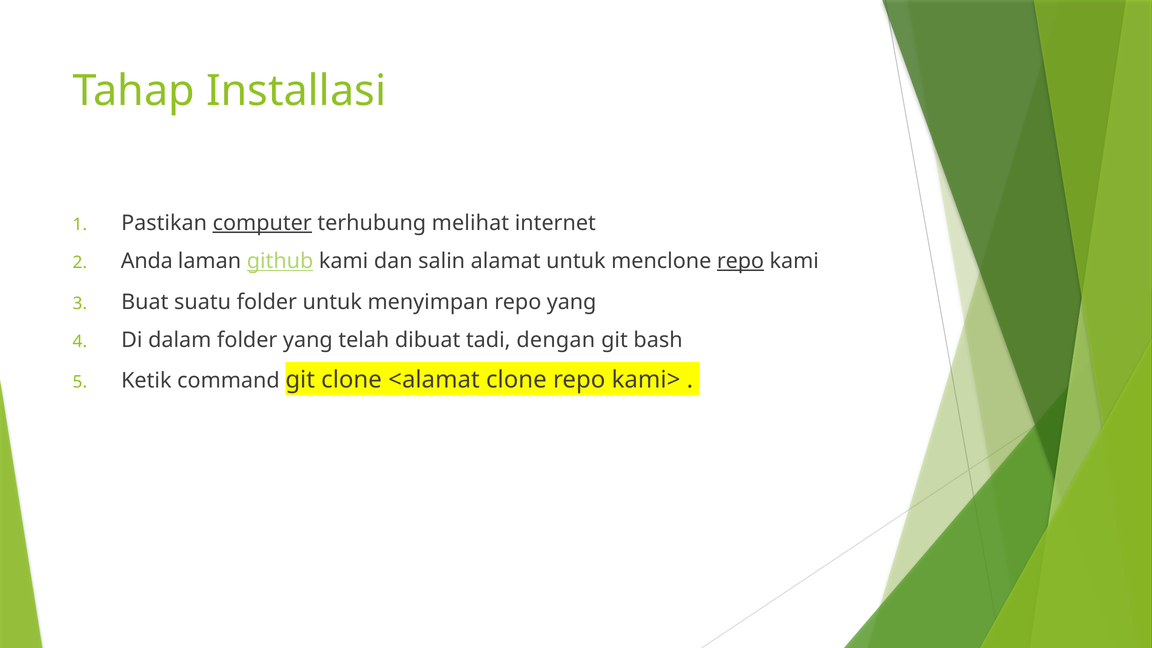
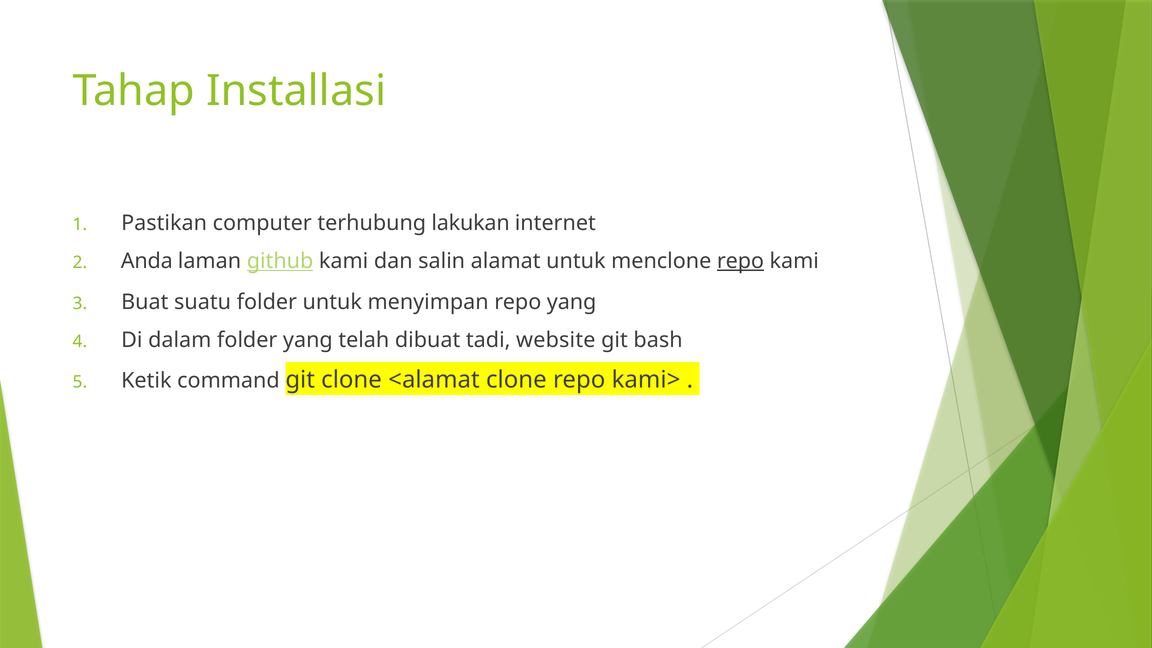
computer underline: present -> none
melihat: melihat -> lakukan
dengan: dengan -> website
